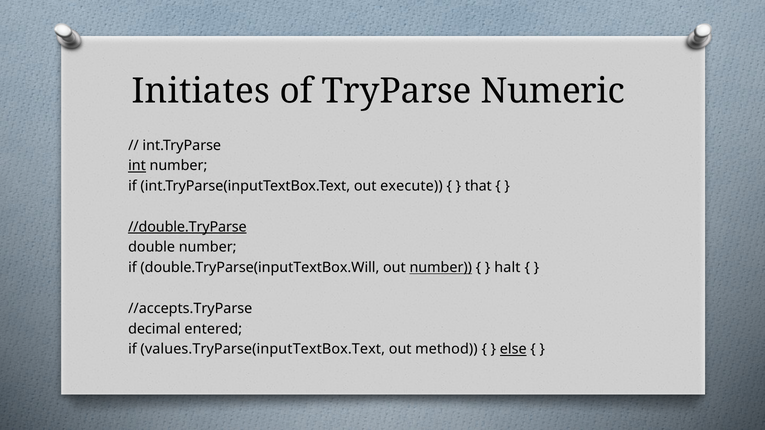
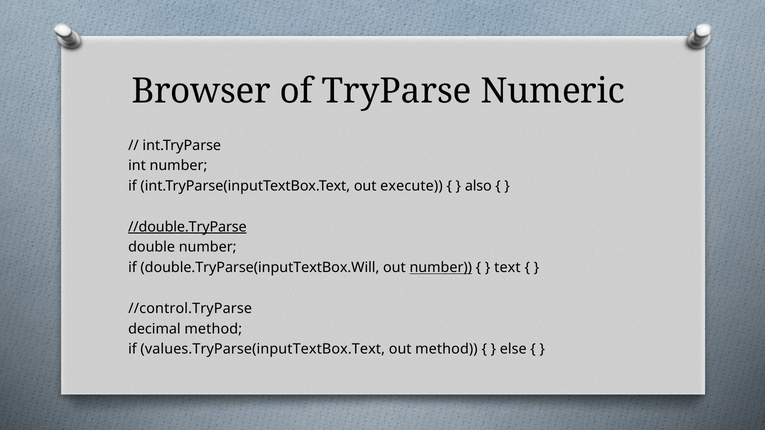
Initiates: Initiates -> Browser
int underline: present -> none
that: that -> also
halt: halt -> text
//accepts.TryParse: //accepts.TryParse -> //control.TryParse
decimal entered: entered -> method
else underline: present -> none
